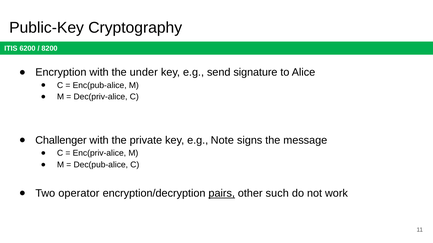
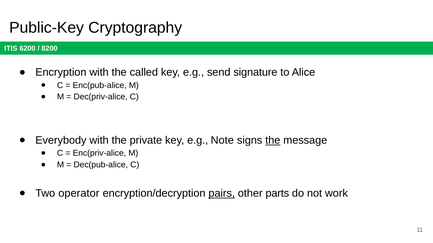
under: under -> called
Challenger: Challenger -> Everybody
the at (273, 141) underline: none -> present
such: such -> parts
